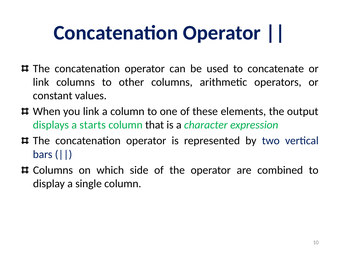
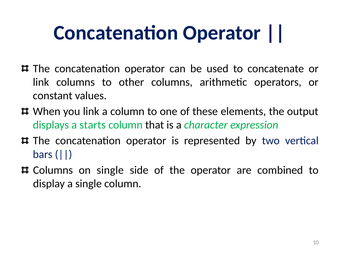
on which: which -> single
